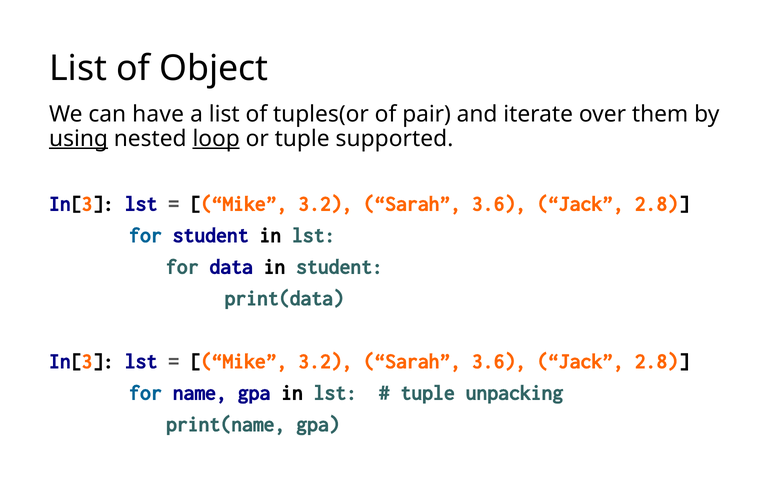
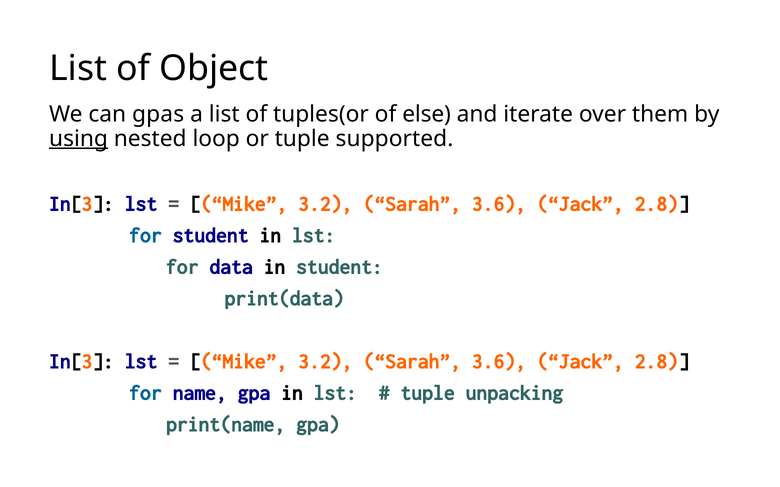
have: have -> gpas
pair: pair -> else
loop underline: present -> none
